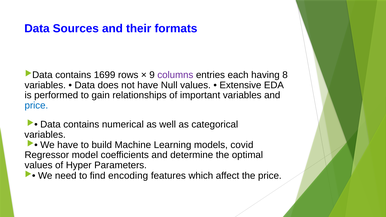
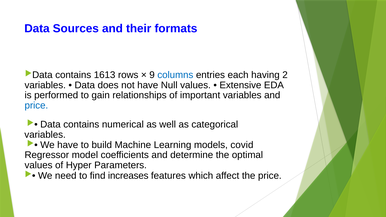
1699: 1699 -> 1613
columns colour: purple -> blue
8: 8 -> 2
encoding: encoding -> increases
